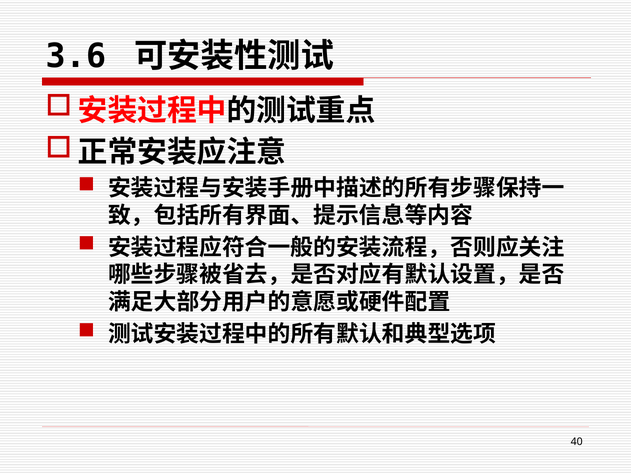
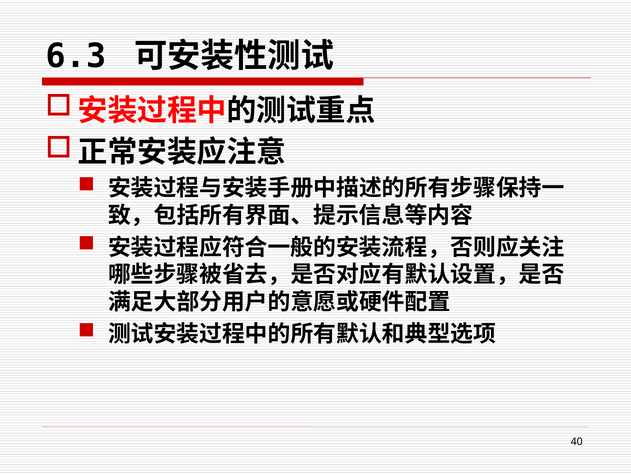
3.6: 3.6 -> 6.3
